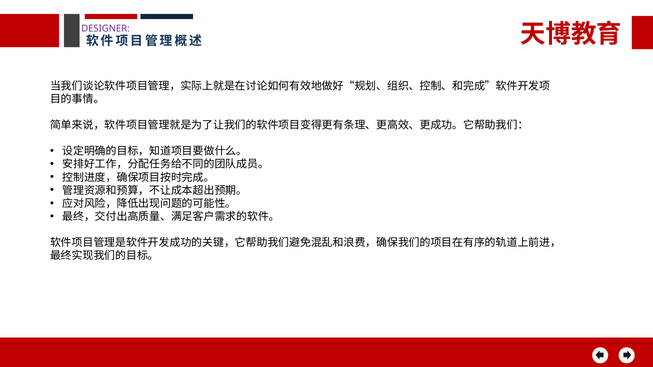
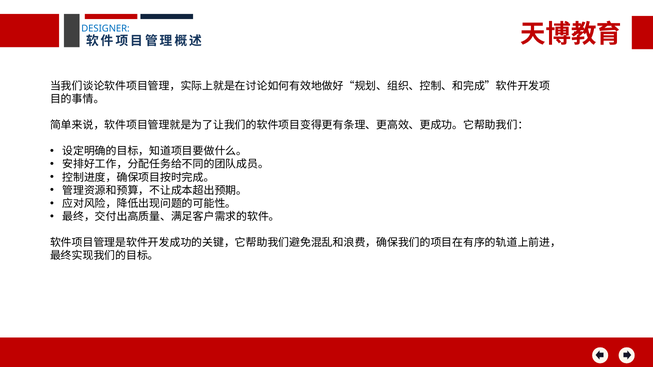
DESIGNER colour: purple -> blue
